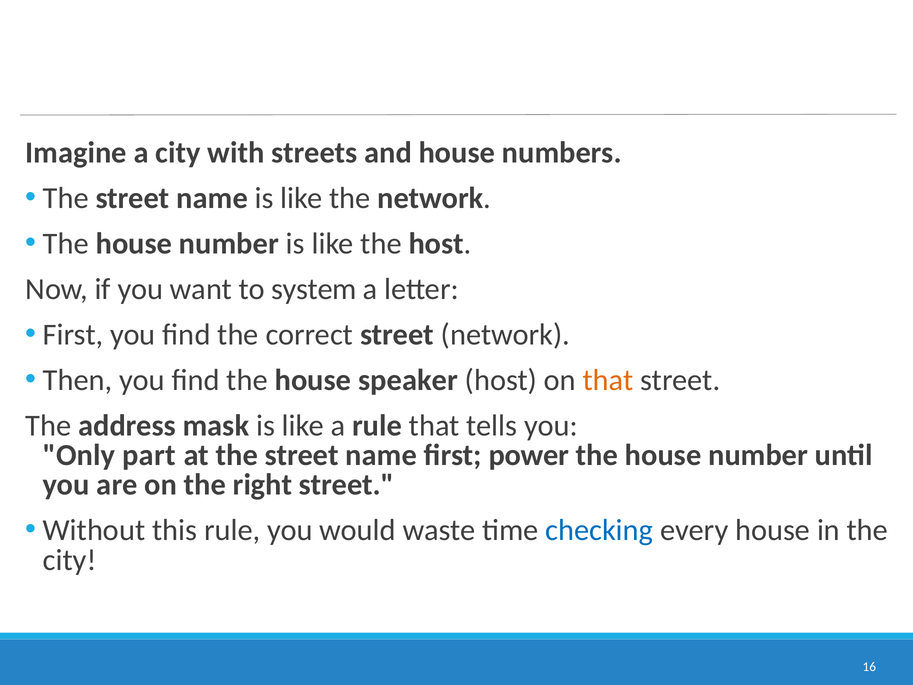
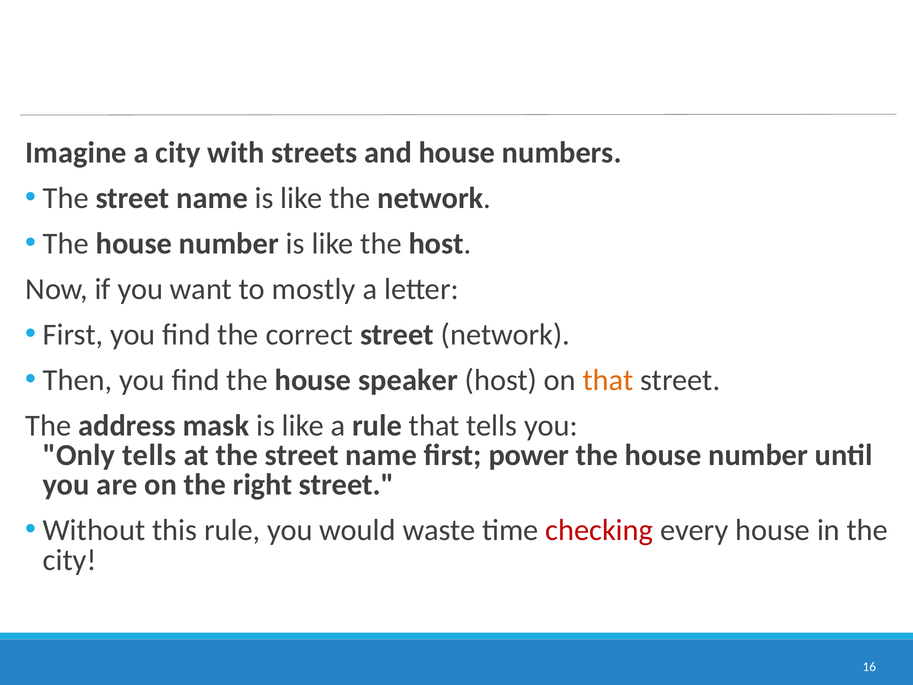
system: system -> mostly
Only part: part -> tells
checking colour: blue -> red
